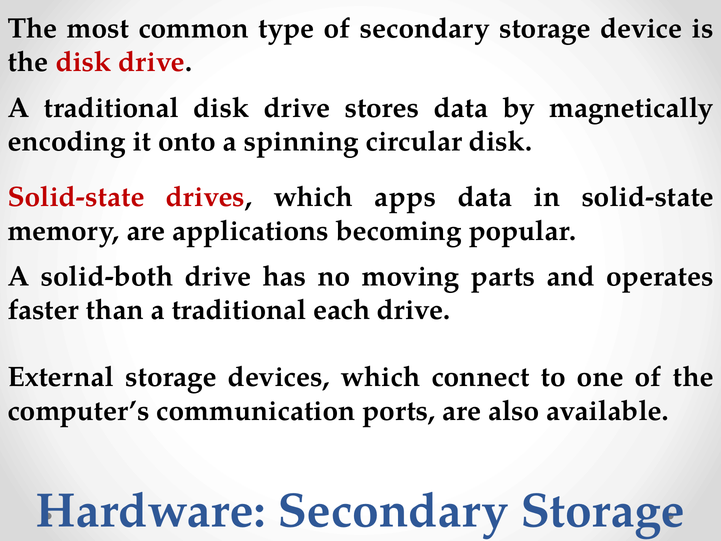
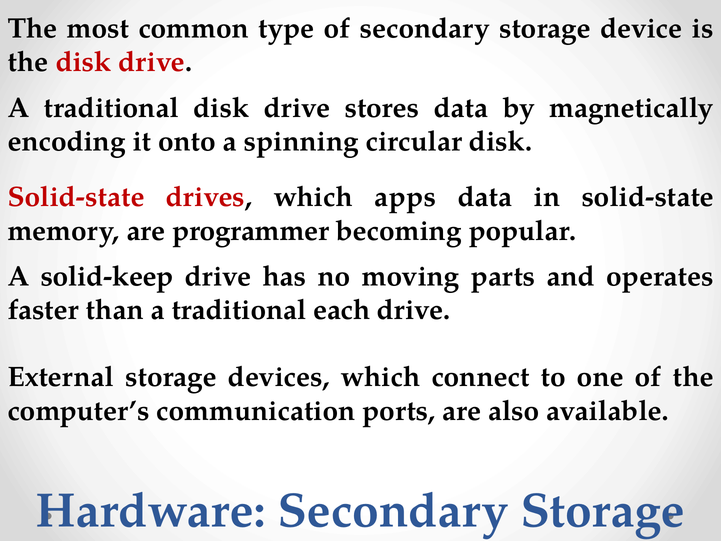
applications: applications -> programmer
solid-both: solid-both -> solid-keep
